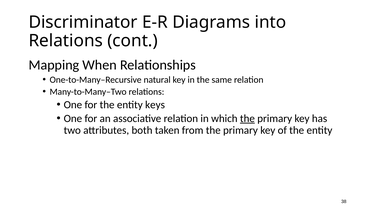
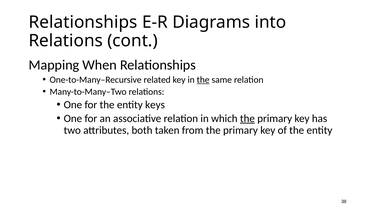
Discriminator at (83, 22): Discriminator -> Relationships
natural: natural -> related
the at (203, 80) underline: none -> present
